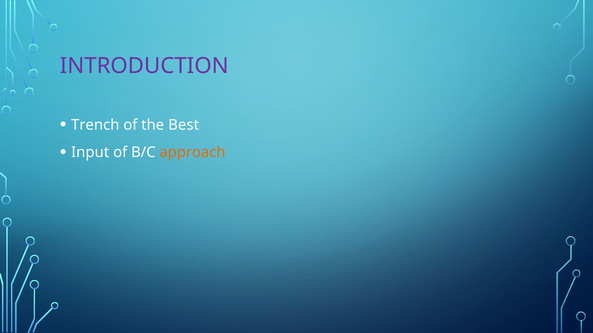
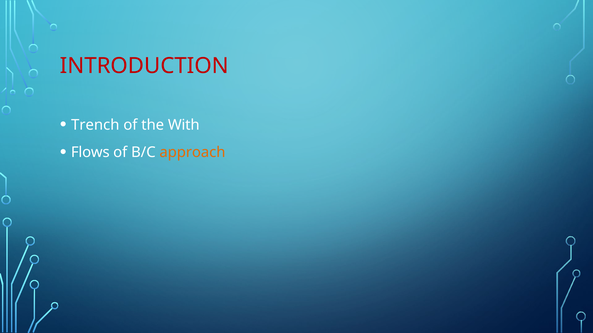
INTRODUCTION colour: purple -> red
Best: Best -> With
Input: Input -> Flows
